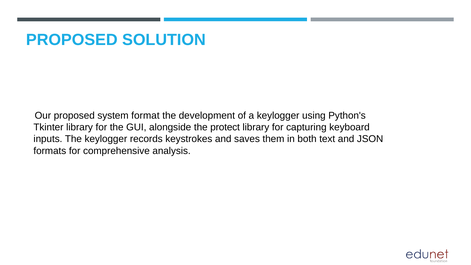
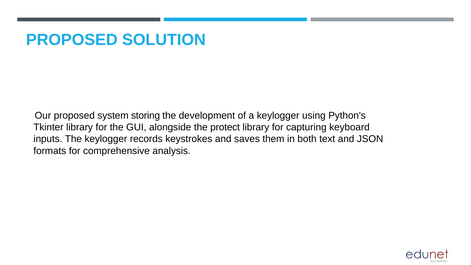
format: format -> storing
